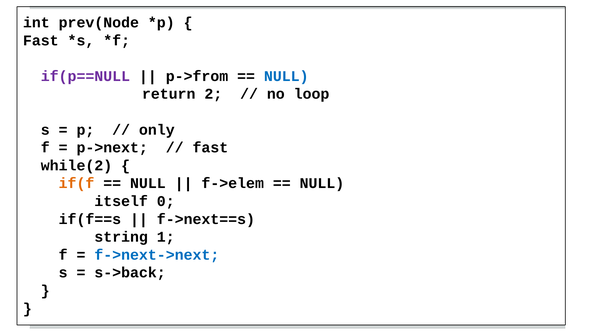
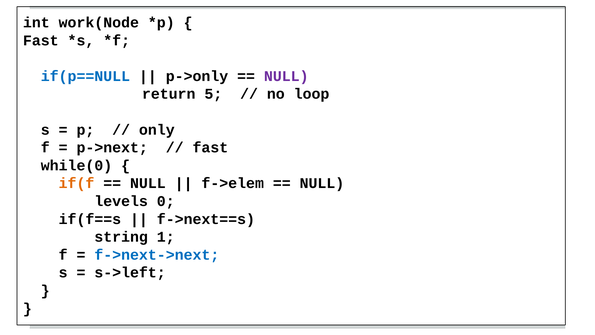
prev(Node: prev(Node -> work(Node
if(p==NULL colour: purple -> blue
p->from: p->from -> p->only
NULL at (286, 76) colour: blue -> purple
2: 2 -> 5
while(2: while(2 -> while(0
itself: itself -> levels
s->back: s->back -> s->left
